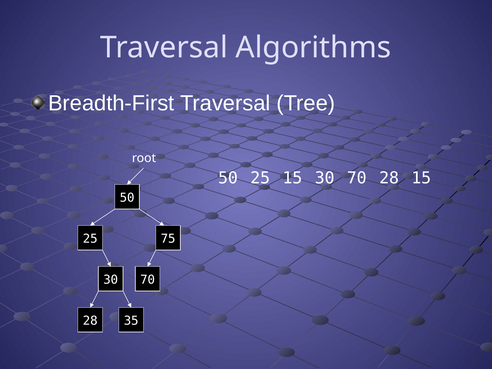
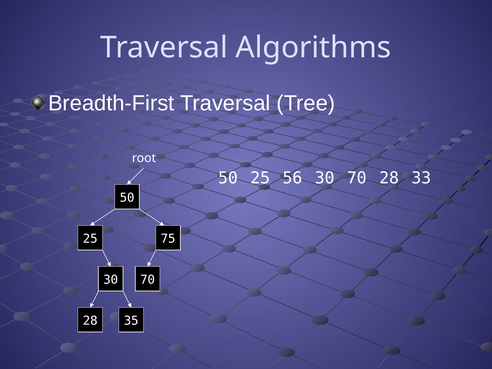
25 15: 15 -> 56
28 15: 15 -> 33
